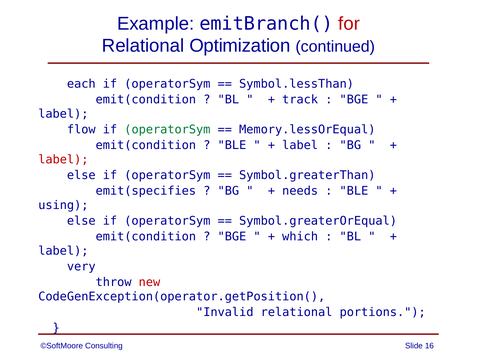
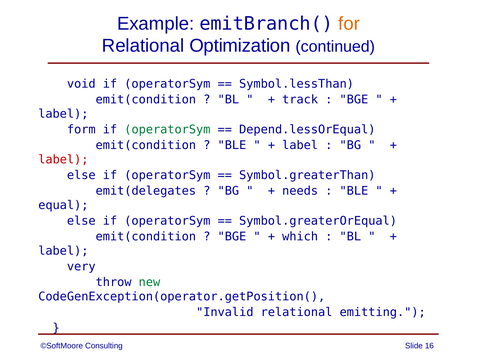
for colour: red -> orange
each: each -> void
flow: flow -> form
Memory.lessOrEqual: Memory.lessOrEqual -> Depend.lessOrEqual
emit(specifies: emit(specifies -> emit(delegates
using: using -> equal
new colour: red -> green
portions: portions -> emitting
